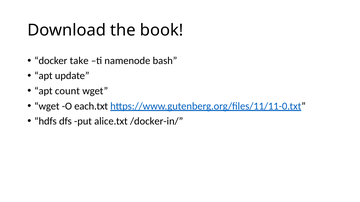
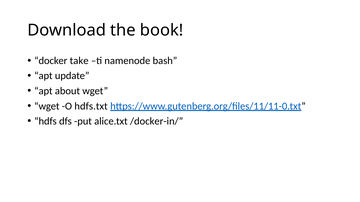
count: count -> about
each.txt: each.txt -> hdfs.txt
